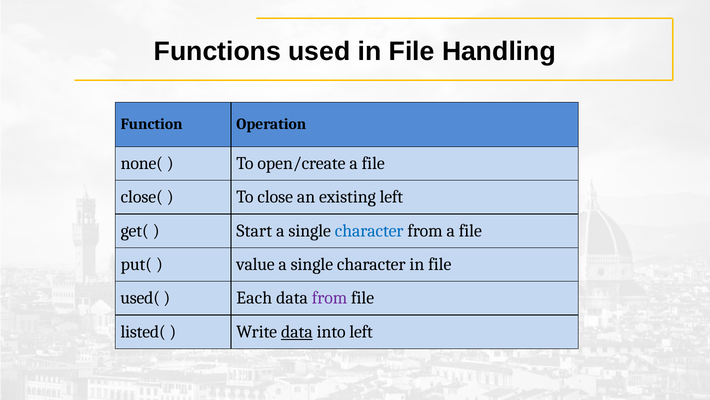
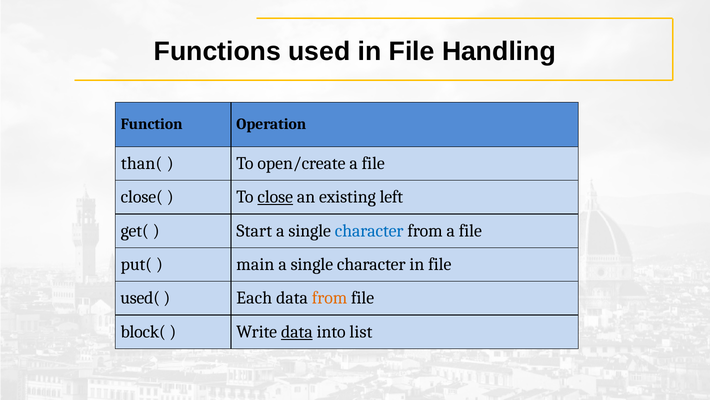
none(: none( -> than(
close underline: none -> present
value: value -> main
from at (330, 298) colour: purple -> orange
listed(: listed( -> block(
into left: left -> list
